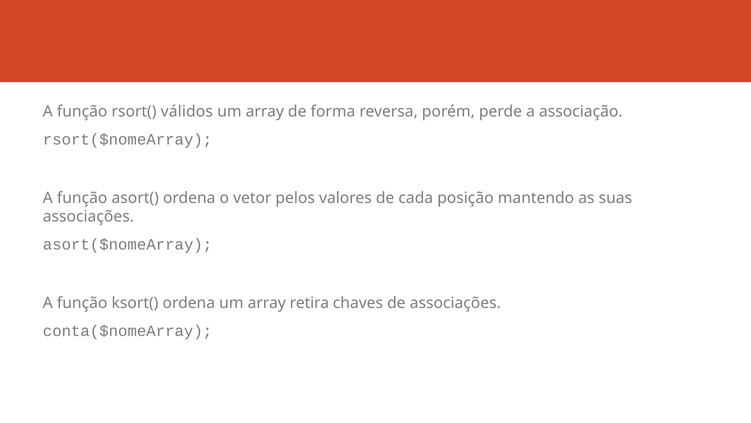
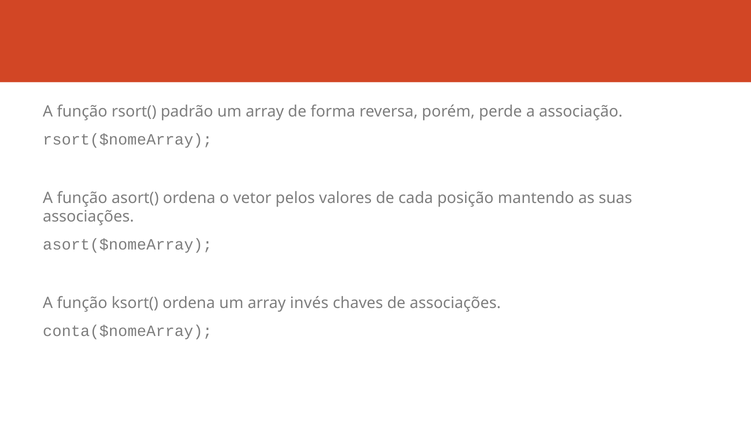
válidos: válidos -> padrão
retira: retira -> invés
